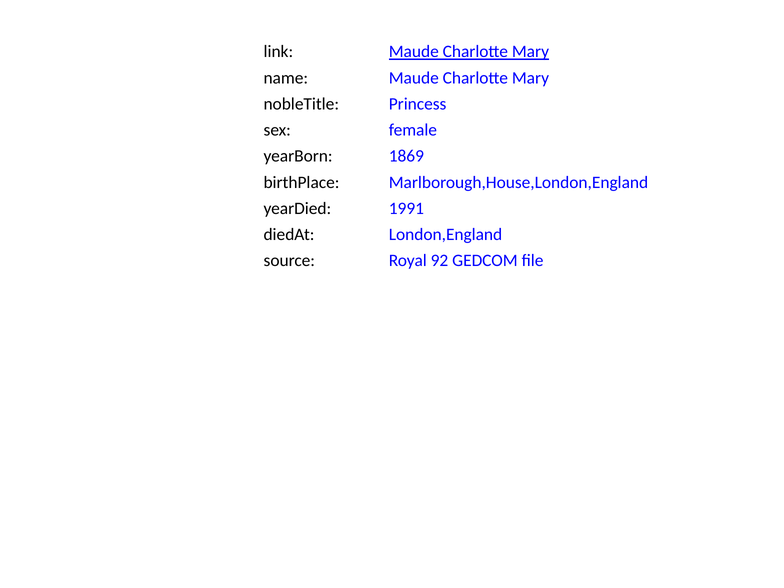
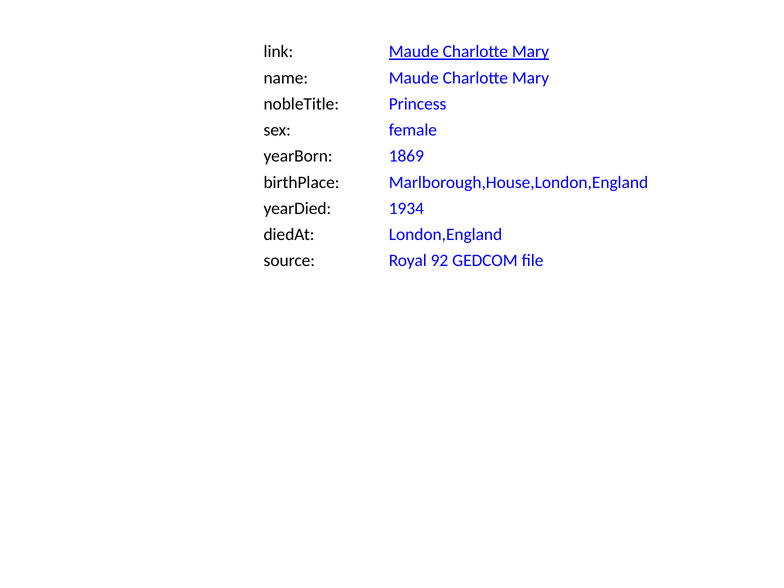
1991: 1991 -> 1934
